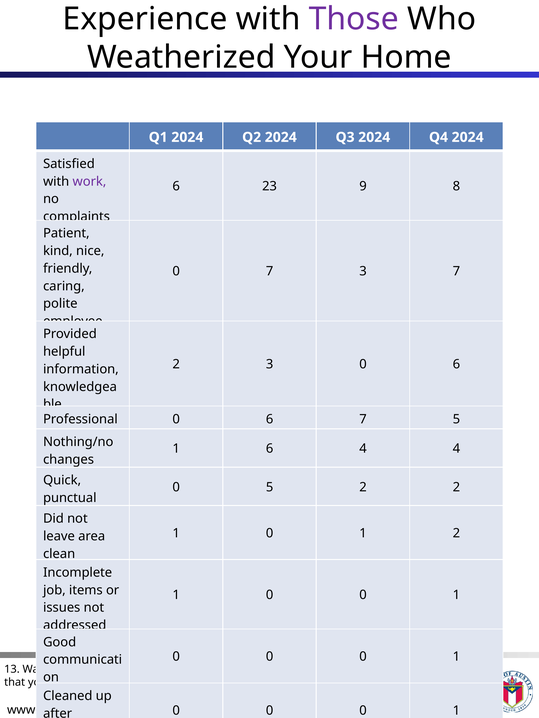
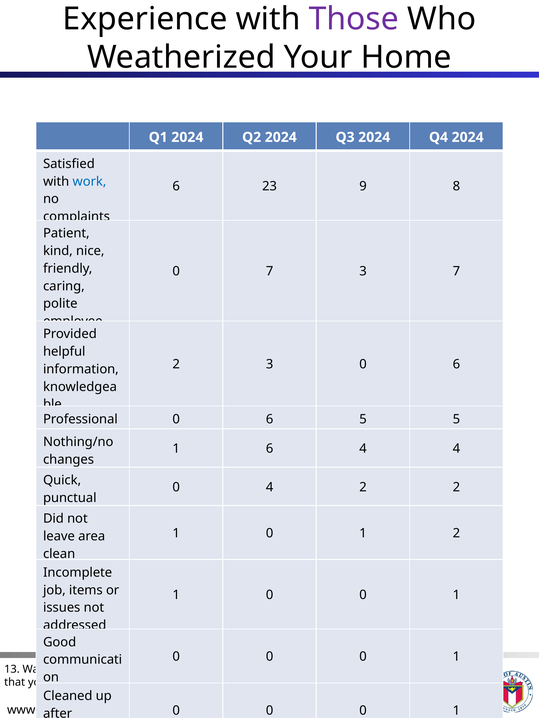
work colour: purple -> blue
6 7: 7 -> 5
0 5: 5 -> 4
